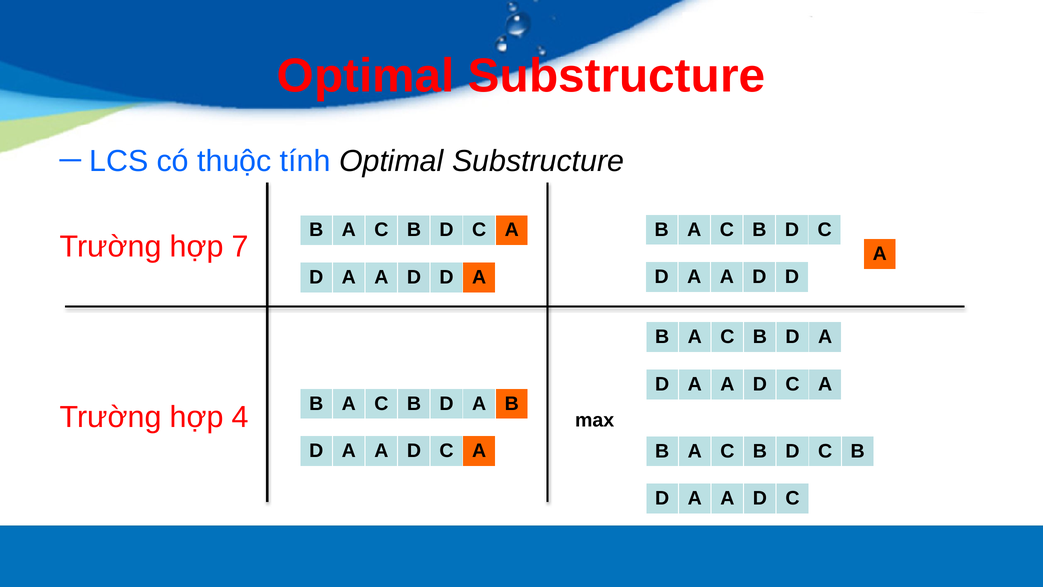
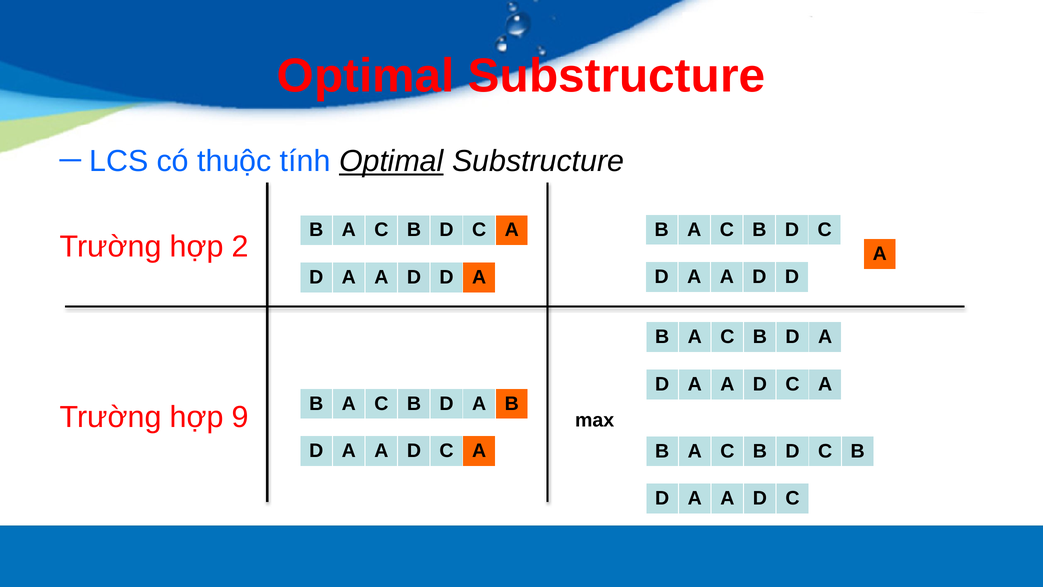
Optimal at (391, 161) underline: none -> present
7: 7 -> 2
4: 4 -> 9
